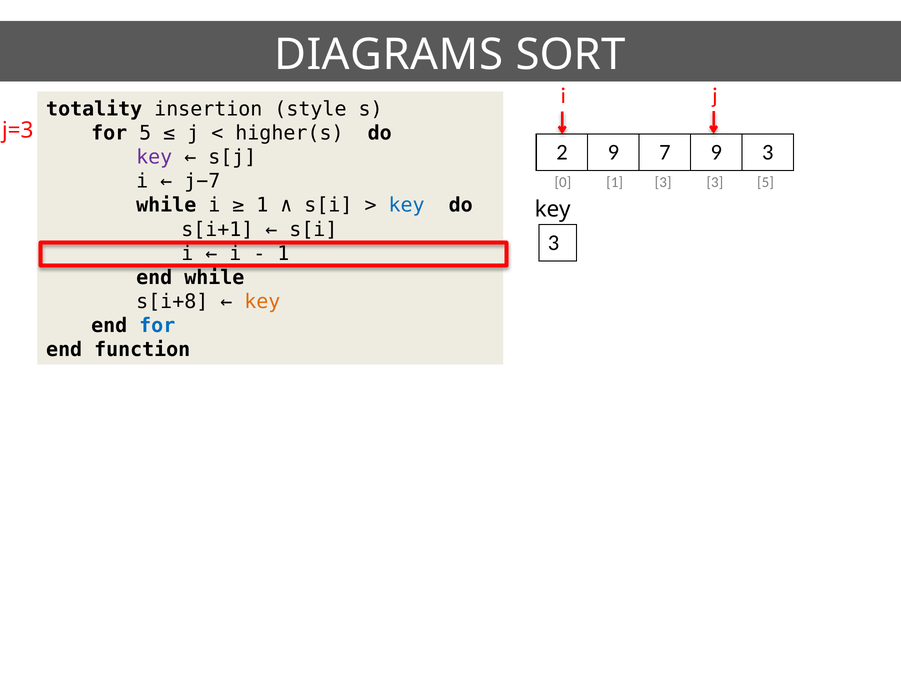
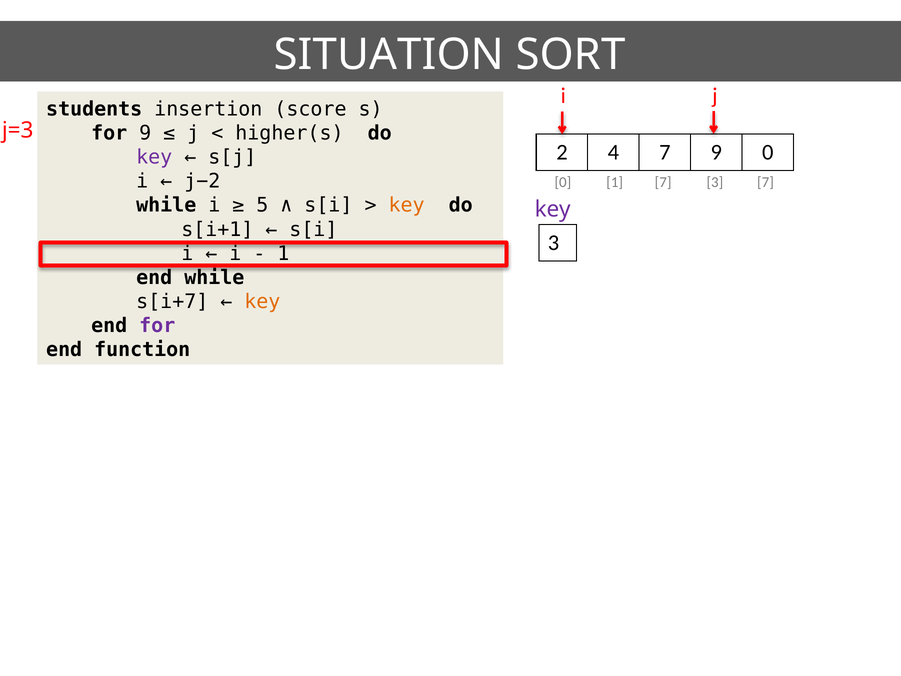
DIAGRAMS: DIAGRAMS -> SITUATION
totality: totality -> students
style: style -> score
for 5: 5 -> 9
2 9: 9 -> 4
9 3: 3 -> 0
j−7: j−7 -> j−2
1 3: 3 -> 7
3 5: 5 -> 7
1 at (262, 205): 1 -> 5
key at (407, 205) colour: blue -> orange
key at (553, 209) colour: black -> purple
s[i+8: s[i+8 -> s[i+7
for at (157, 325) colour: blue -> purple
